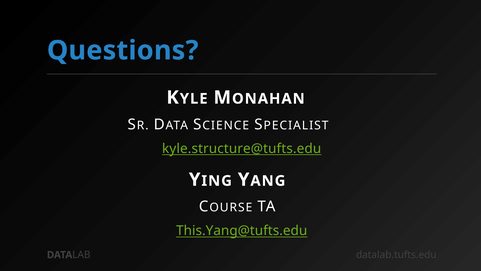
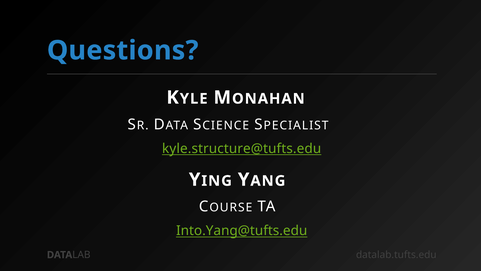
This.Yang@tufts.edu: This.Yang@tufts.edu -> Into.Yang@tufts.edu
